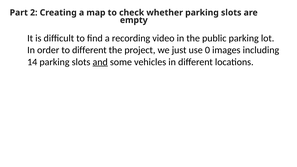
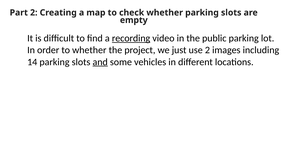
recording underline: none -> present
to different: different -> whether
use 0: 0 -> 2
